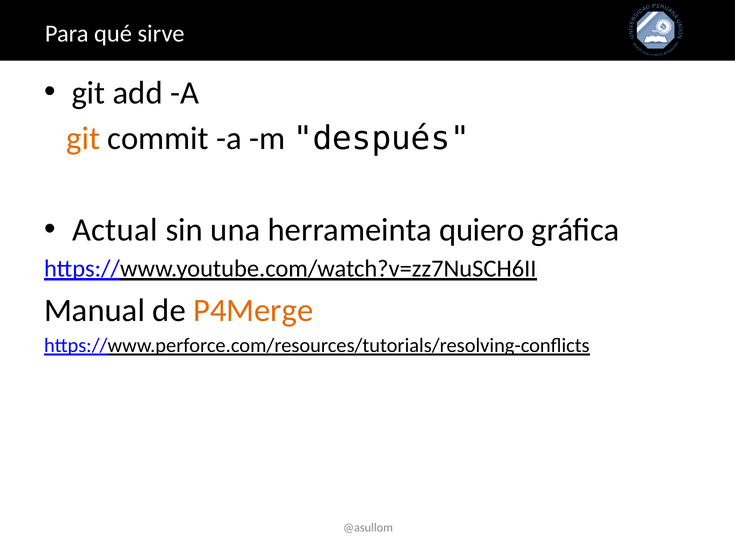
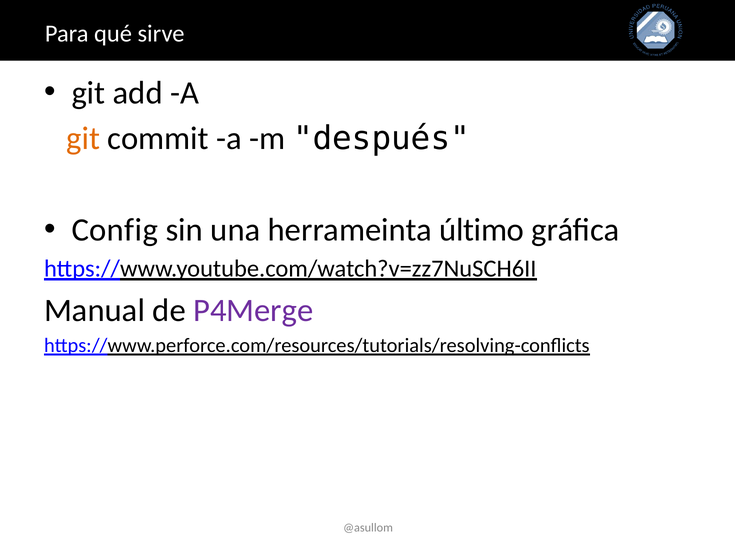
Actual: Actual -> Config
quiero: quiero -> último
P4Merge colour: orange -> purple
